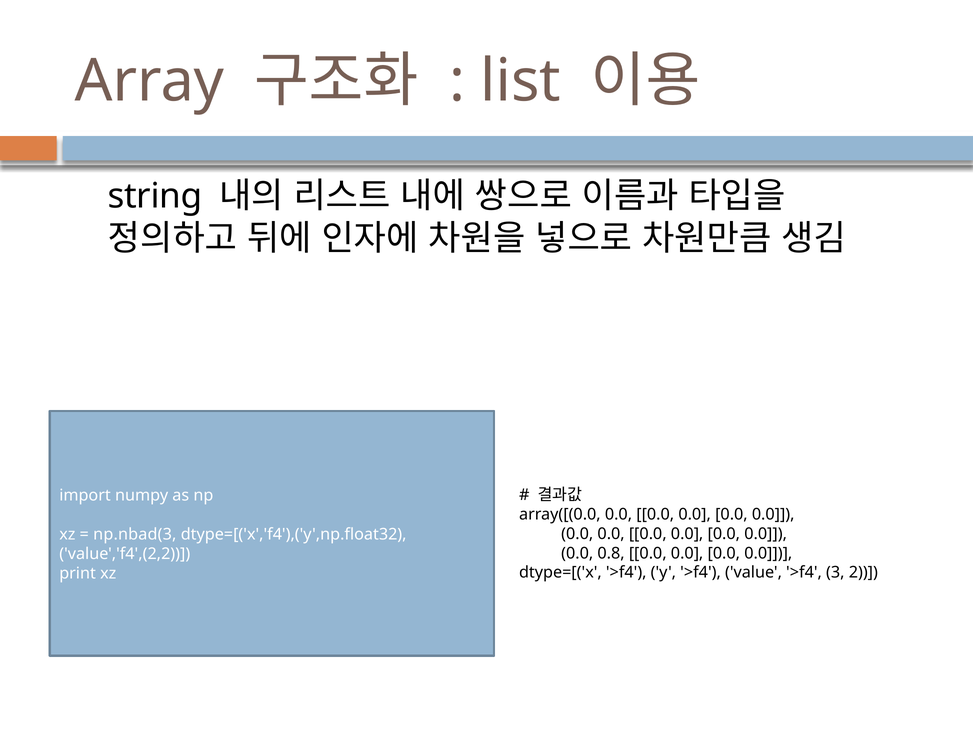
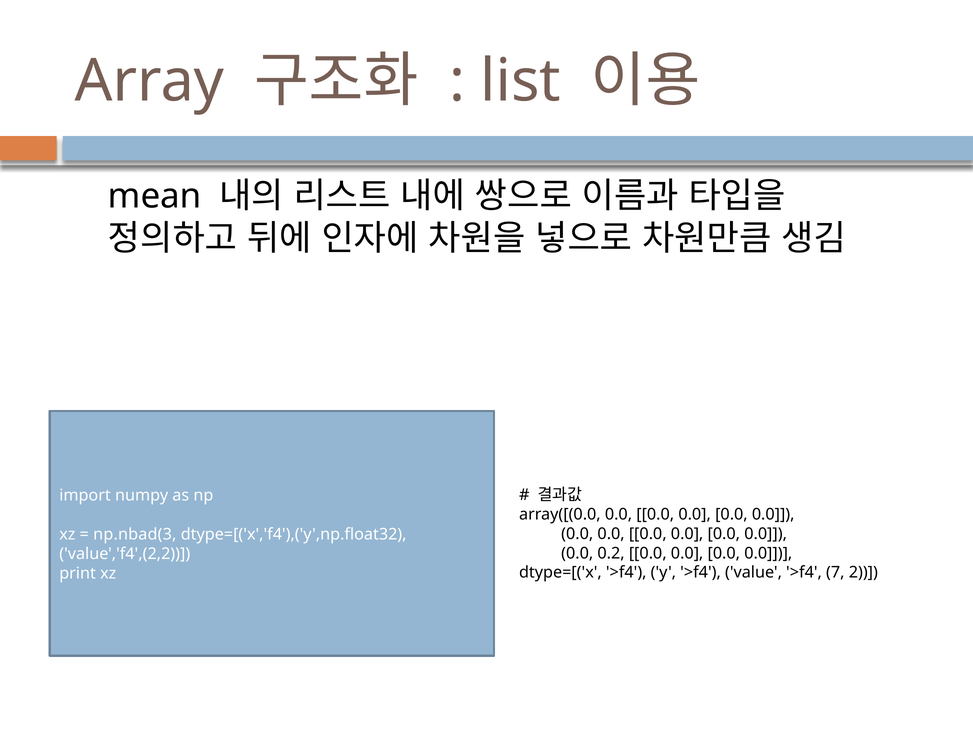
string: string -> mean
0.8: 0.8 -> 0.2
3: 3 -> 7
